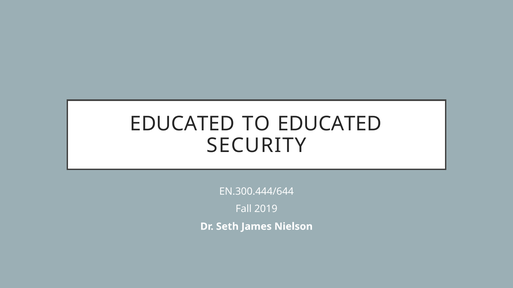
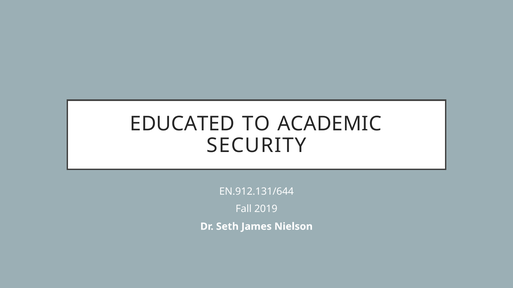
TO EDUCATED: EDUCATED -> ACADEMIC
EN.300.444/644: EN.300.444/644 -> EN.912.131/644
